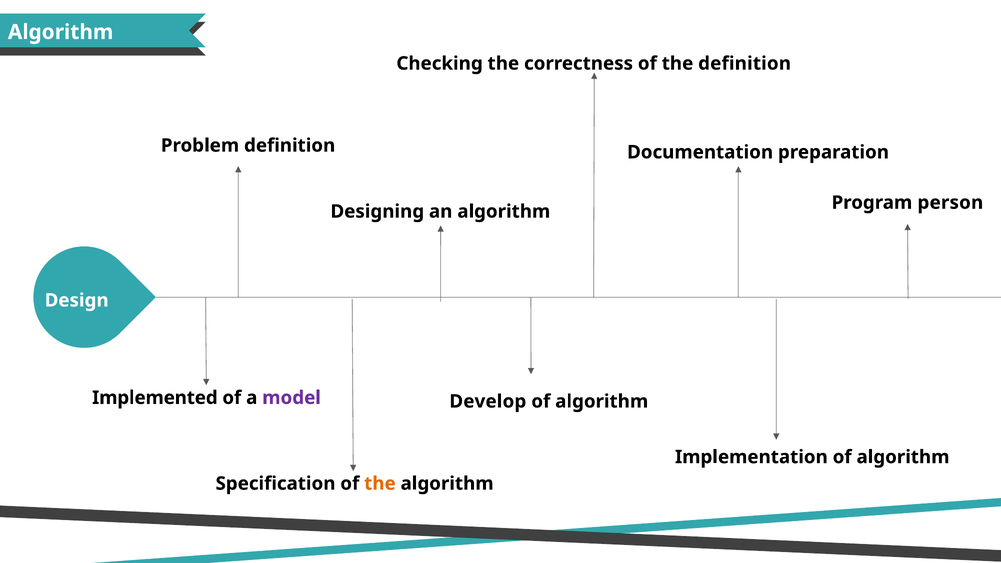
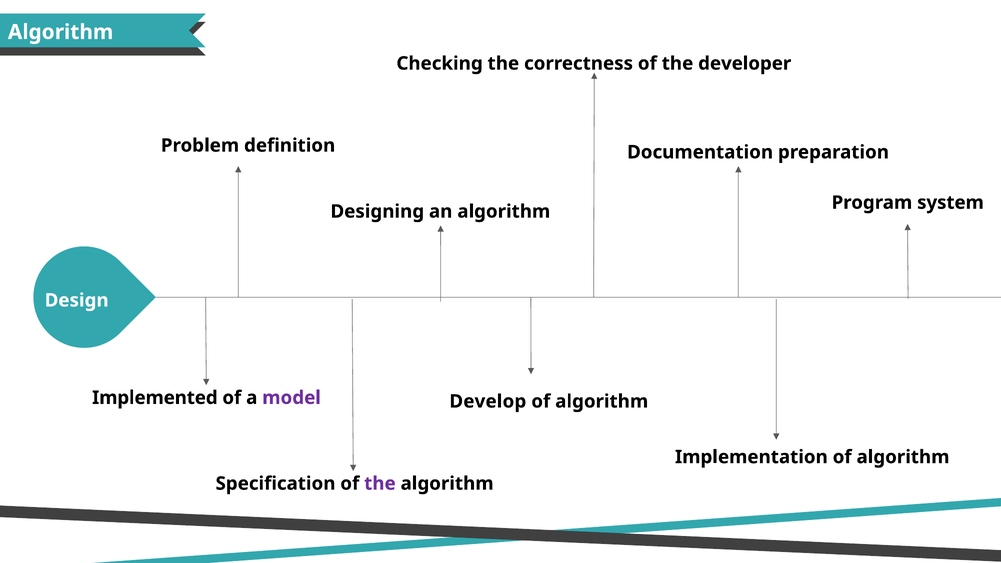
the definition: definition -> developer
person: person -> system
the at (380, 484) colour: orange -> purple
